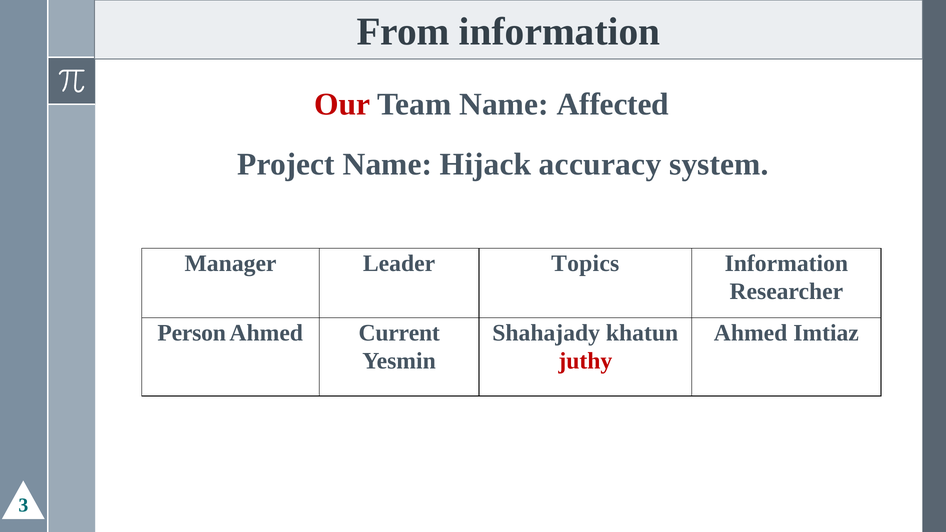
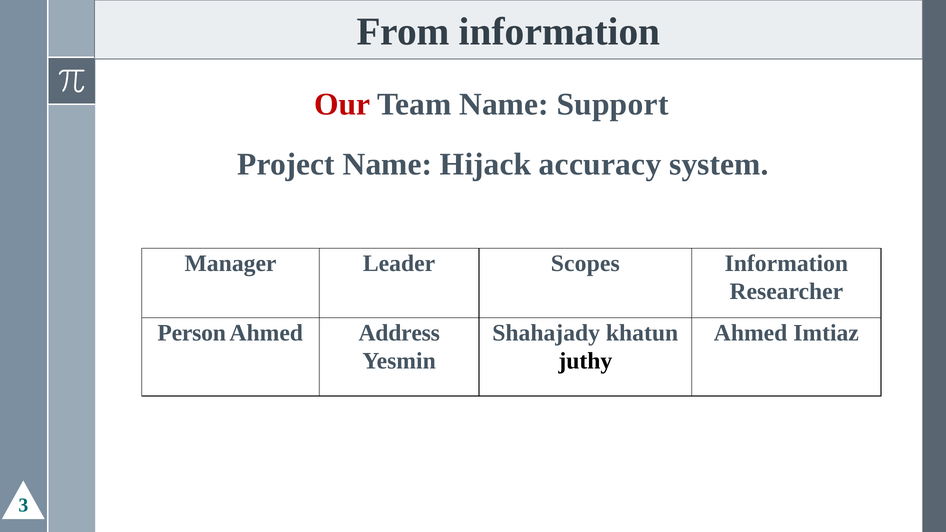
Affected: Affected -> Support
Topics: Topics -> Scopes
Current: Current -> Address
juthy colour: red -> black
